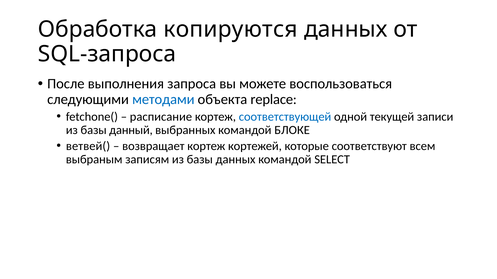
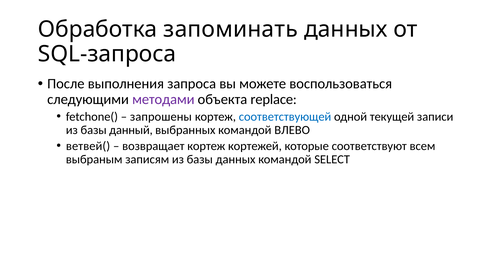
копируются: копируются -> запоминать
методами colour: blue -> purple
расписание: расписание -> запрошены
БЛОКЕ: БЛОКЕ -> ВЛЕВО
